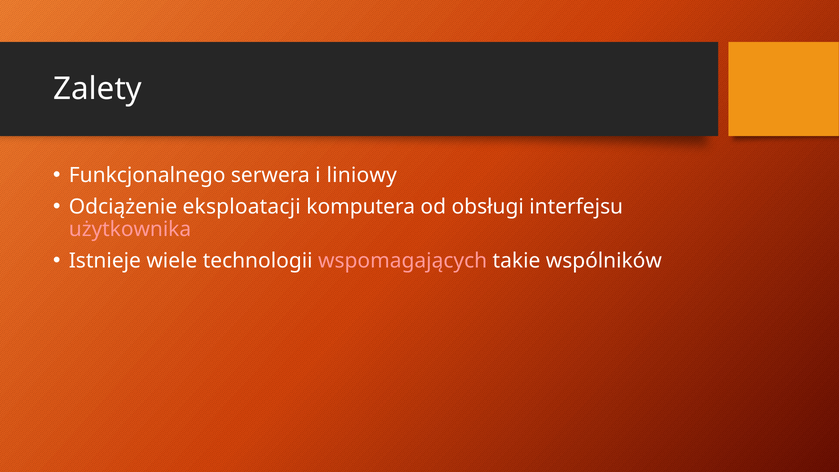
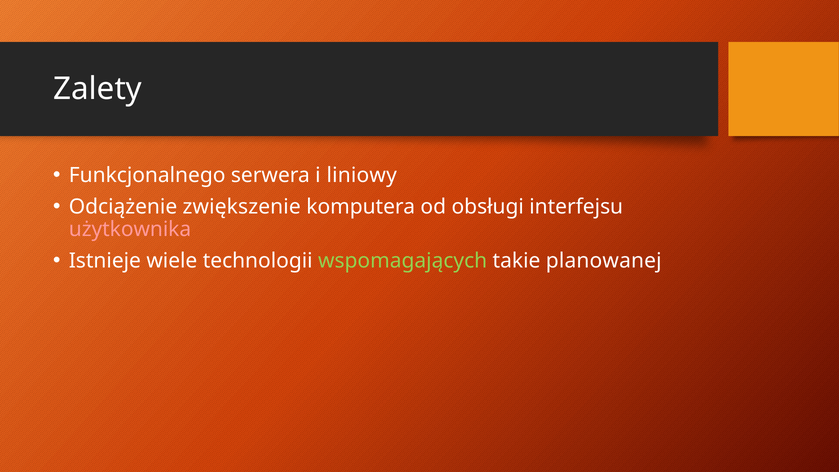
eksploatacji: eksploatacji -> zwiększenie
wspomagających colour: pink -> light green
wspólników: wspólników -> planowanej
